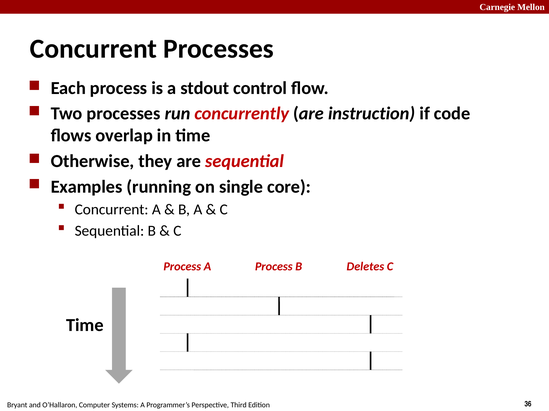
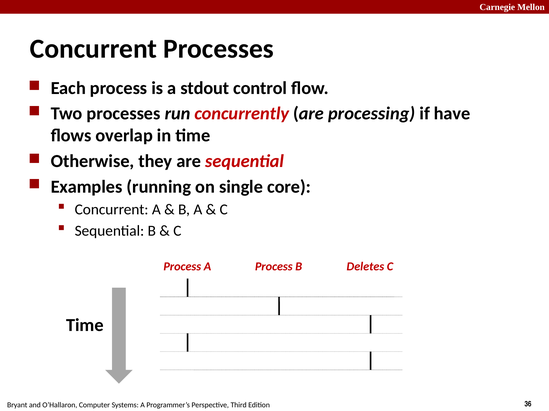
instruction: instruction -> processing
code: code -> have
